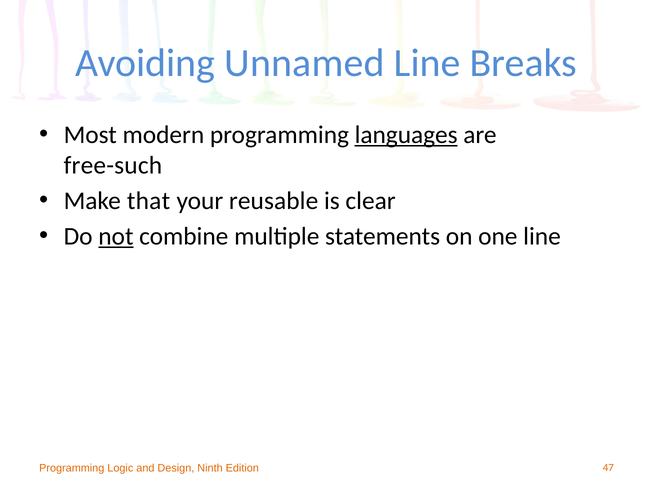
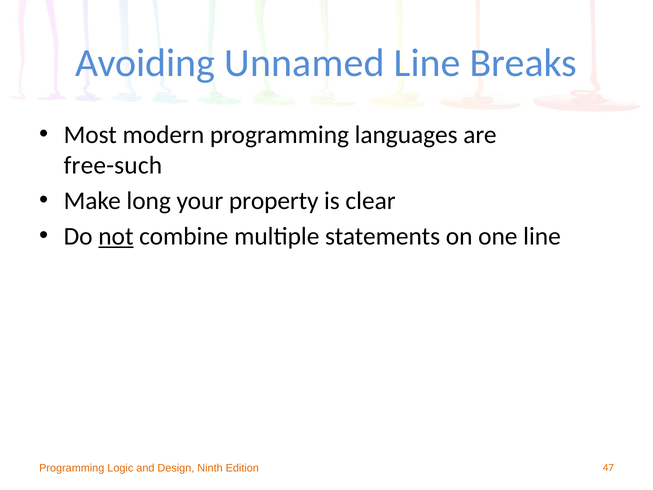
languages underline: present -> none
that: that -> long
reusable: reusable -> property
